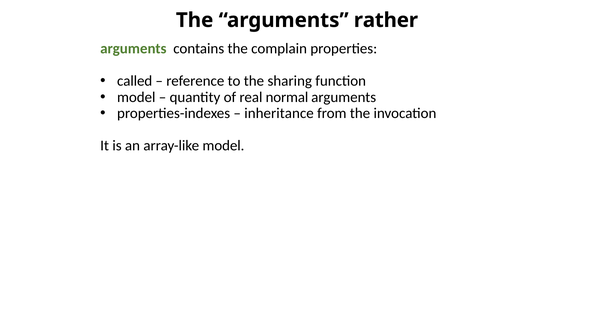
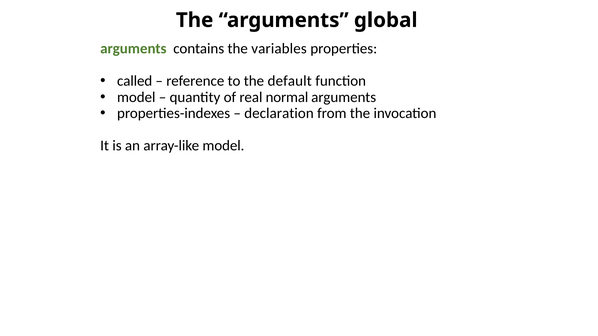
rather: rather -> global
complain: complain -> variables
sharing: sharing -> default
inheritance: inheritance -> declaration
